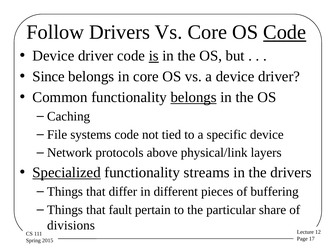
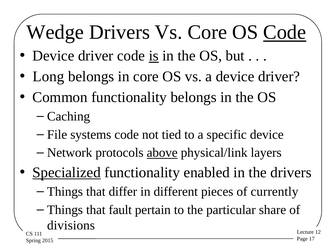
Follow: Follow -> Wedge
Since: Since -> Long
belongs at (194, 97) underline: present -> none
above underline: none -> present
streams: streams -> enabled
buffering: buffering -> currently
